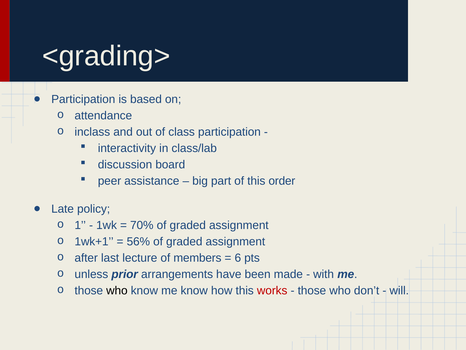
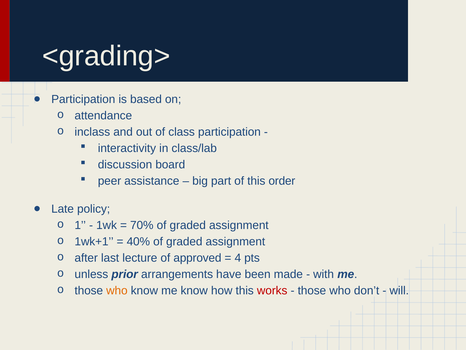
56%: 56% -> 40%
members: members -> approved
6: 6 -> 4
who at (117, 290) colour: black -> orange
